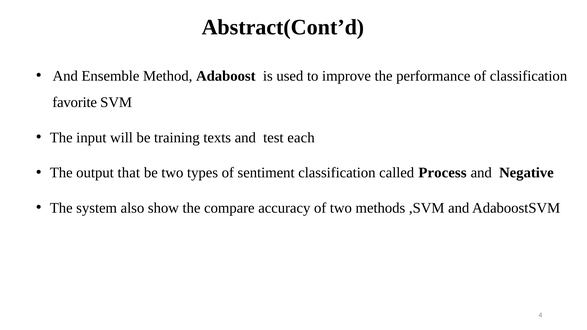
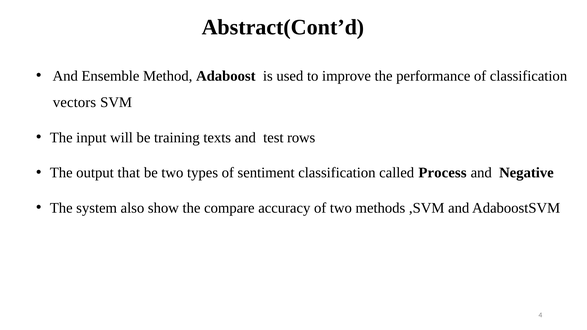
favorite: favorite -> vectors
each: each -> rows
